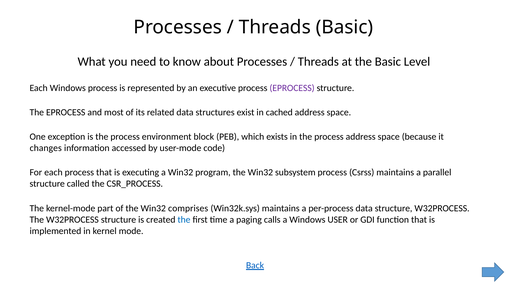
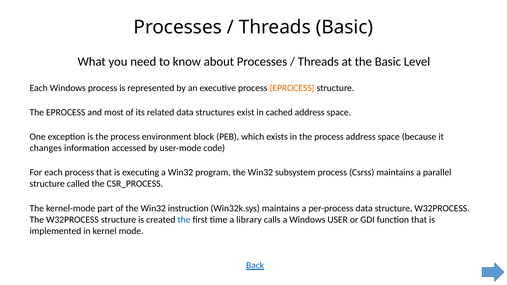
EPROCESS at (292, 88) colour: purple -> orange
comprises: comprises -> instruction
paging: paging -> library
